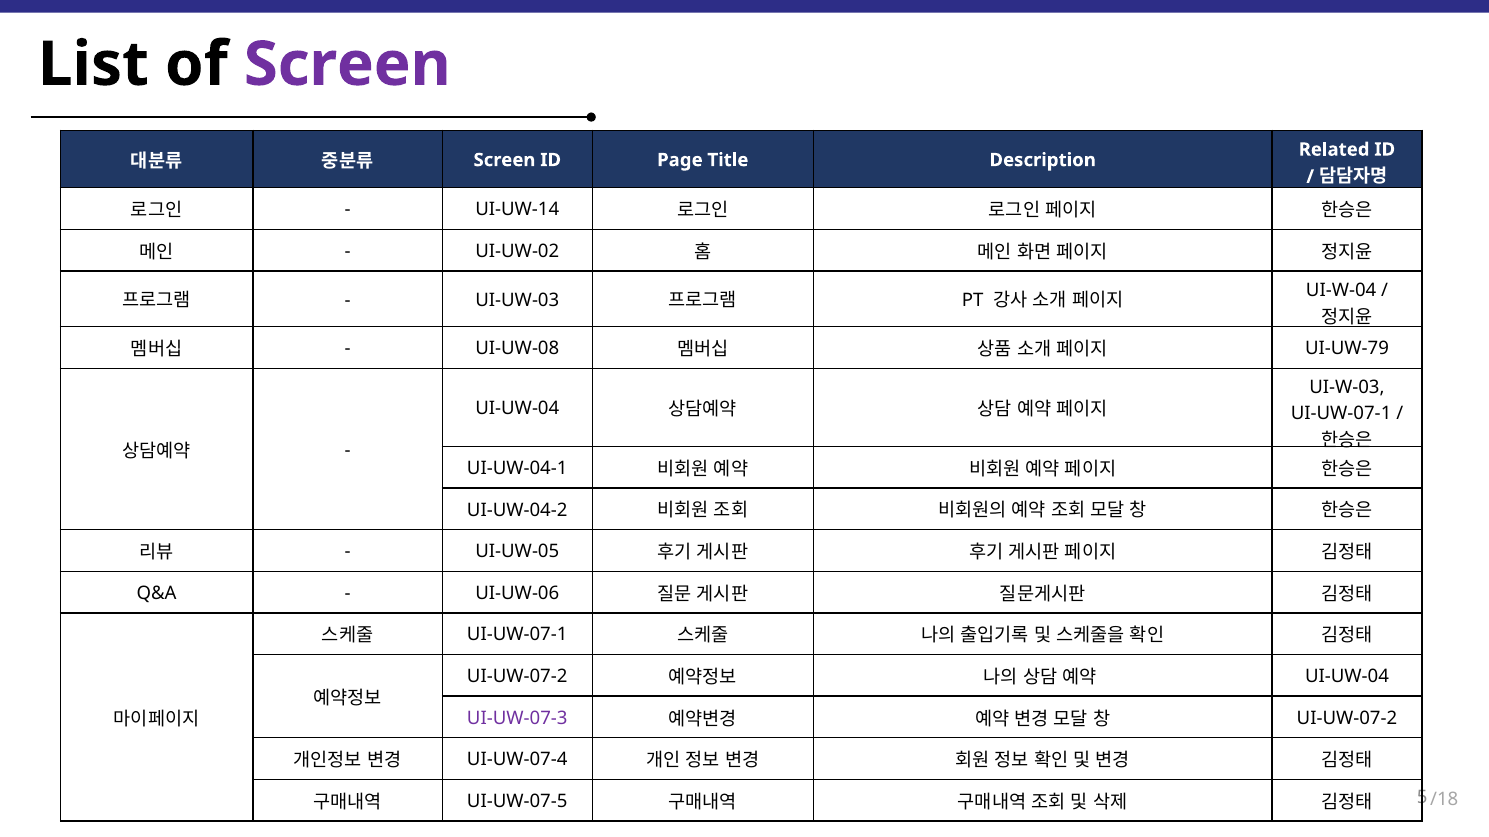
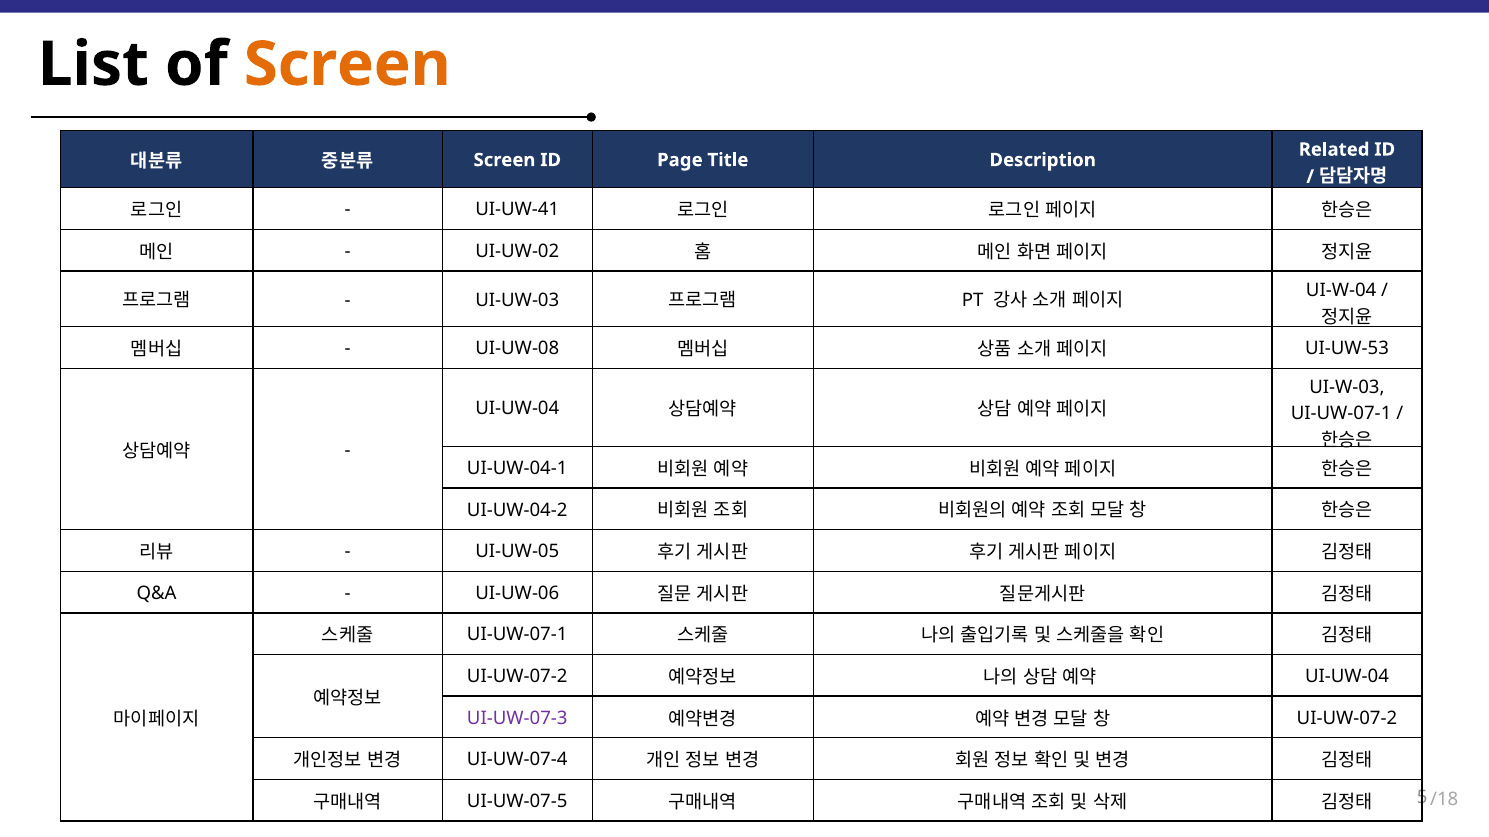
Screen at (347, 65) colour: purple -> orange
UI-UW-14: UI-UW-14 -> UI-UW-41
UI-UW-79: UI-UW-79 -> UI-UW-53
